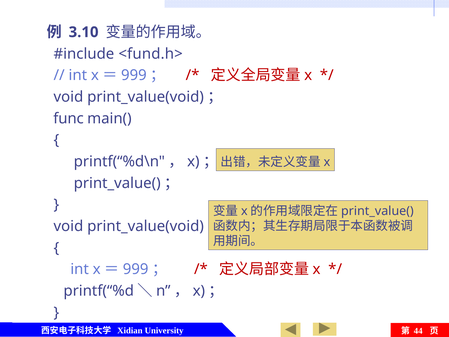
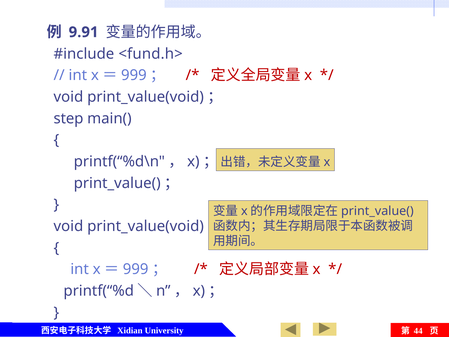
3.10: 3.10 -> 9.91
func: func -> step
